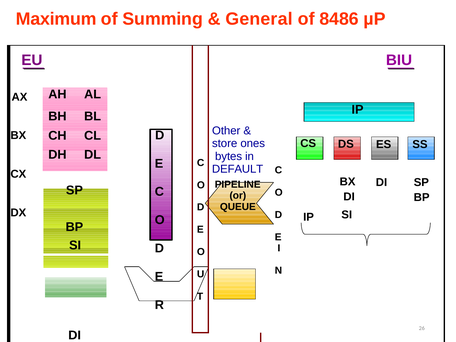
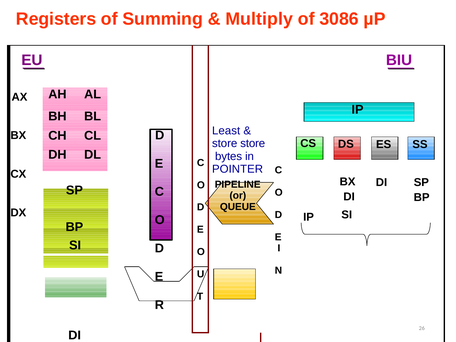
Maximum: Maximum -> Registers
General: General -> Multiply
8486: 8486 -> 3086
Other: Other -> Least
store ones: ones -> store
DEFAULT at (238, 169): DEFAULT -> POINTER
